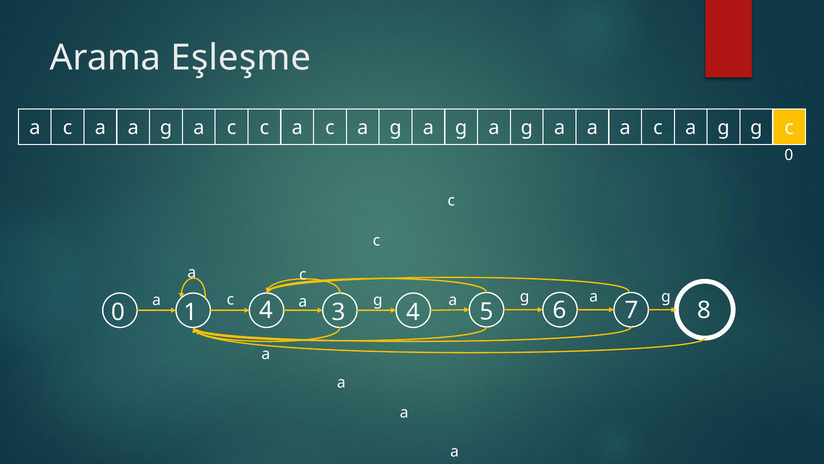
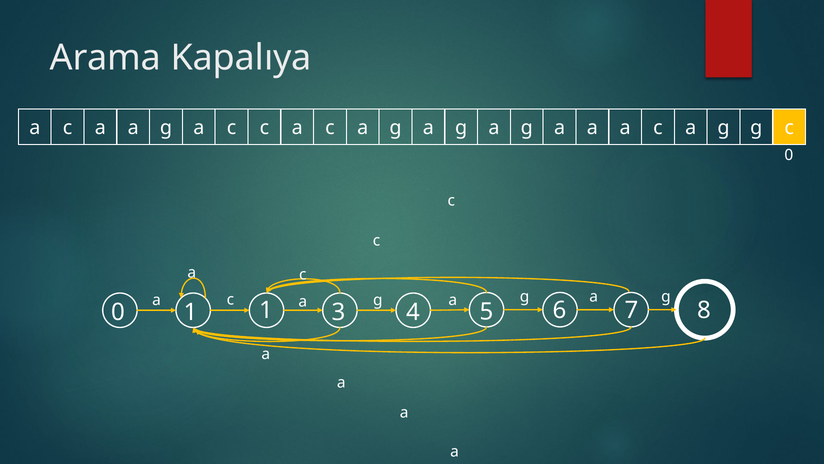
Eşleşme: Eşleşme -> Kapalıya
1 4: 4 -> 1
